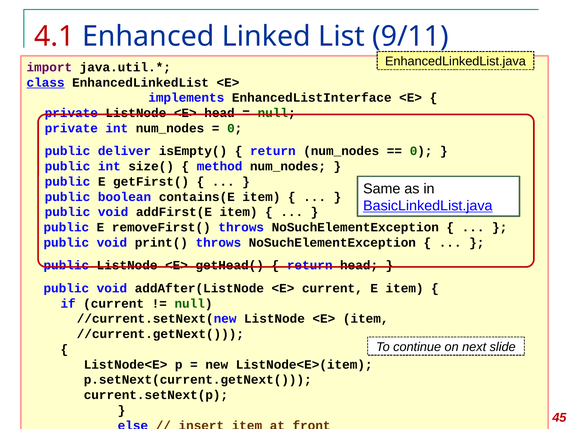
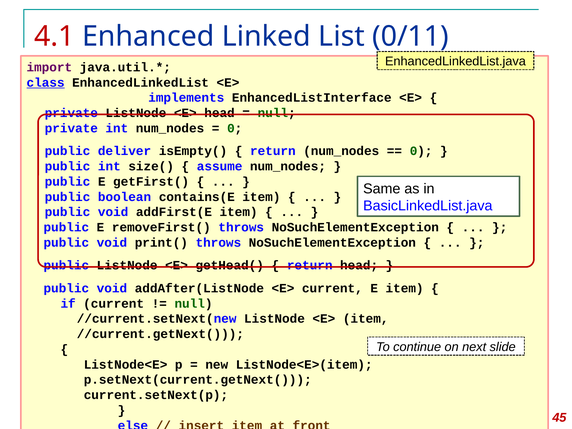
9/11: 9/11 -> 0/11
method: method -> assume
BasicLinkedList.java underline: present -> none
